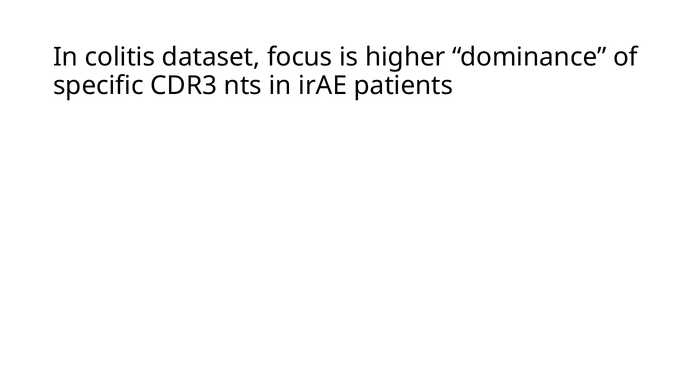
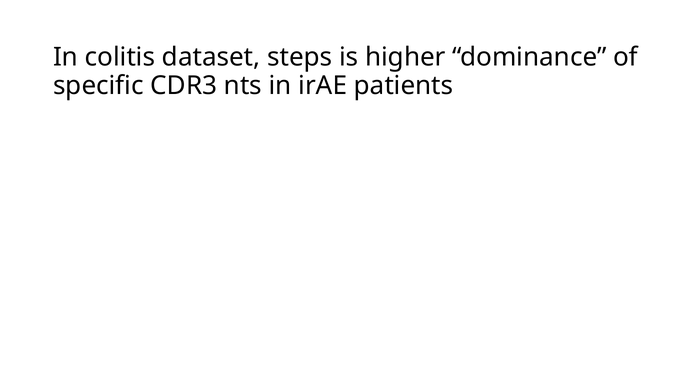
focus: focus -> steps
